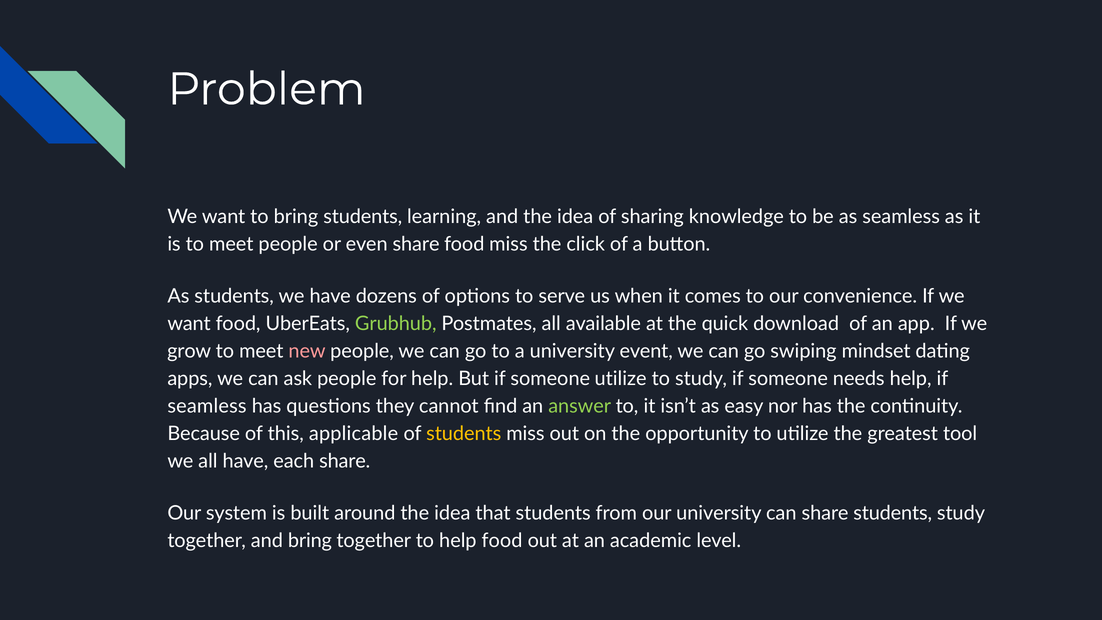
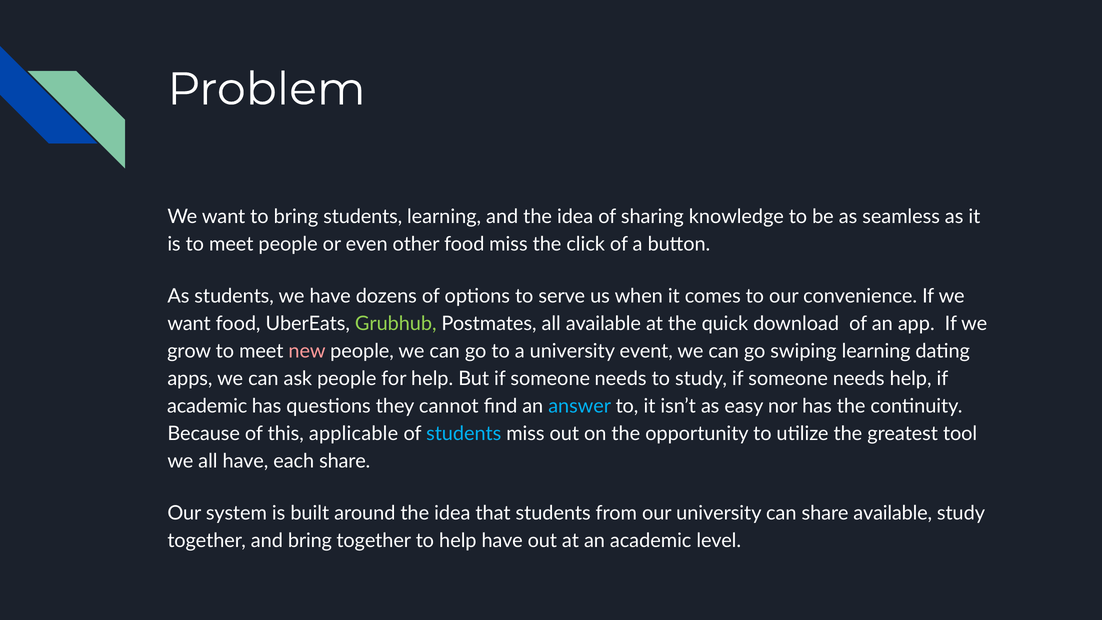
even share: share -> other
swiping mindset: mindset -> learning
But if someone utilize: utilize -> needs
seamless at (207, 406): seamless -> academic
answer colour: light green -> light blue
students at (464, 434) colour: yellow -> light blue
share students: students -> available
help food: food -> have
